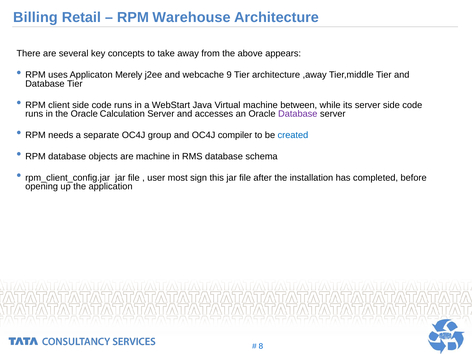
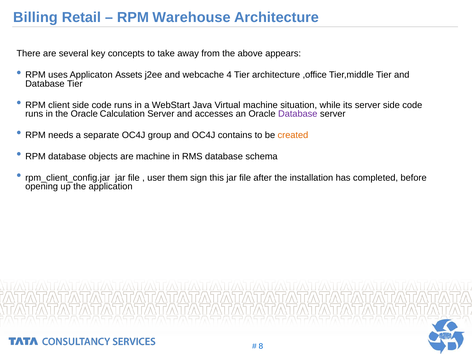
Merely: Merely -> Assets
9: 9 -> 4
,away: ,away -> ,office
between: between -> situation
compiler: compiler -> contains
created colour: blue -> orange
most: most -> them
